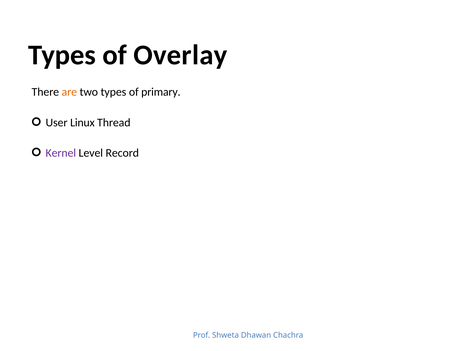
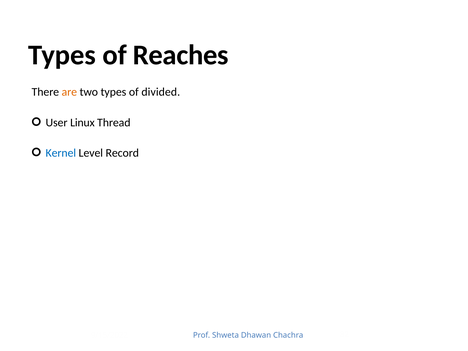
Overlay: Overlay -> Reaches
primary: primary -> divided
Kernel colour: purple -> blue
